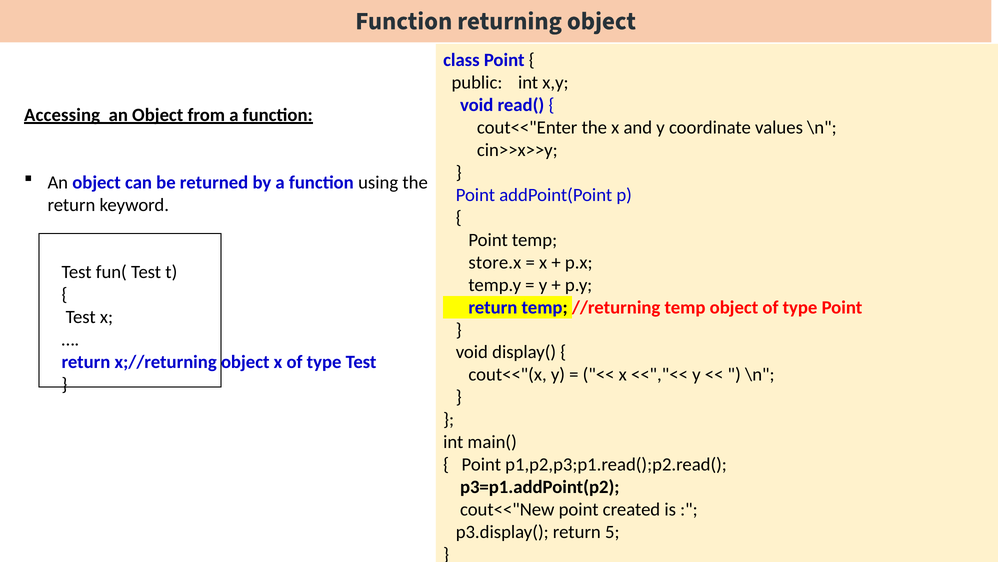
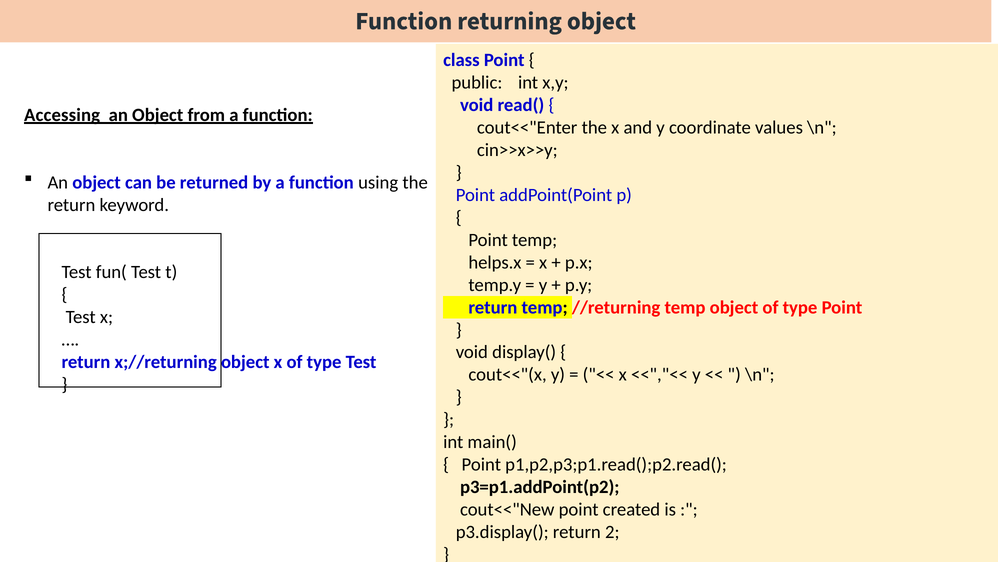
store.x: store.x -> helps.x
5: 5 -> 2
